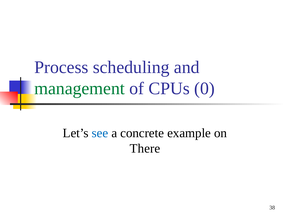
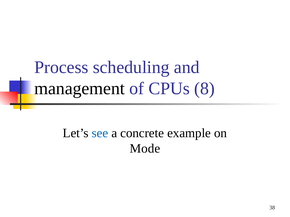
management colour: green -> black
0: 0 -> 8
There: There -> Mode
